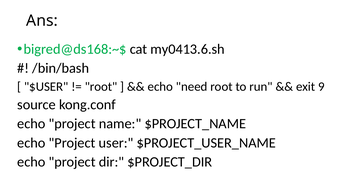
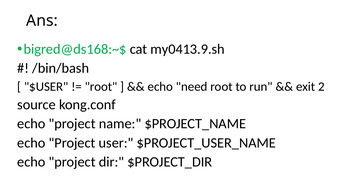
my0413.6.sh: my0413.6.sh -> my0413.9.sh
9: 9 -> 2
